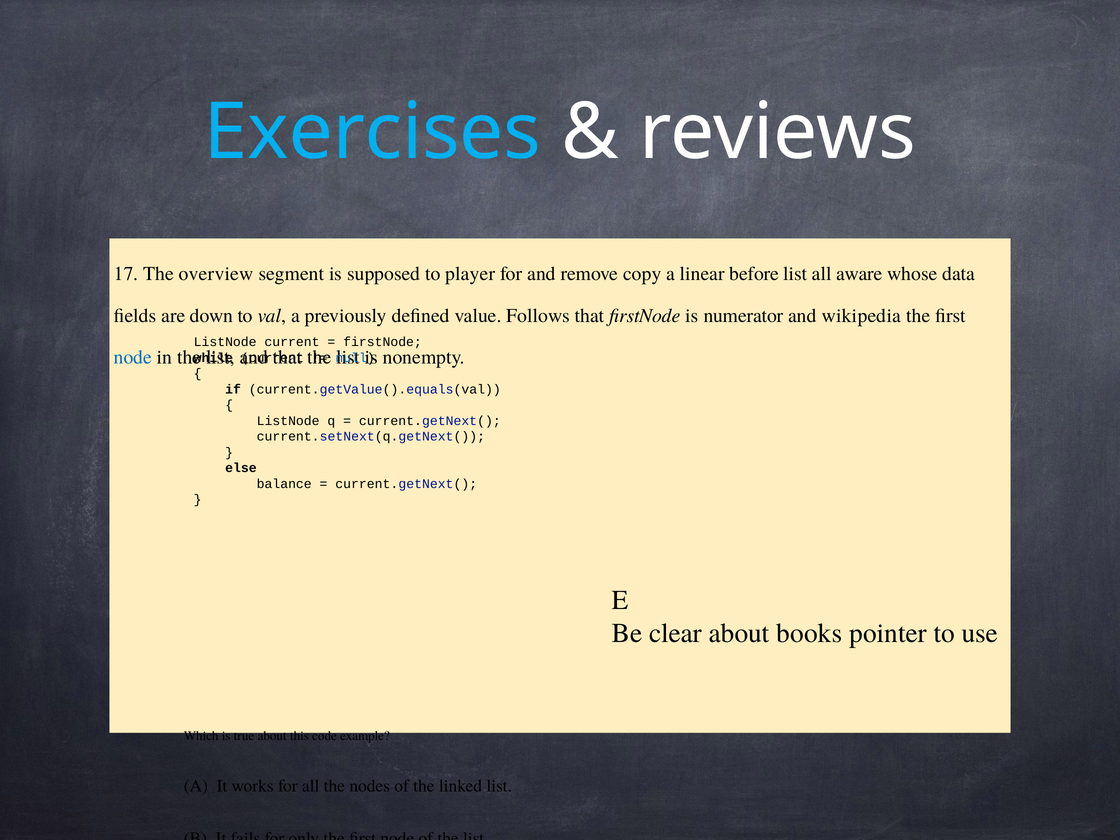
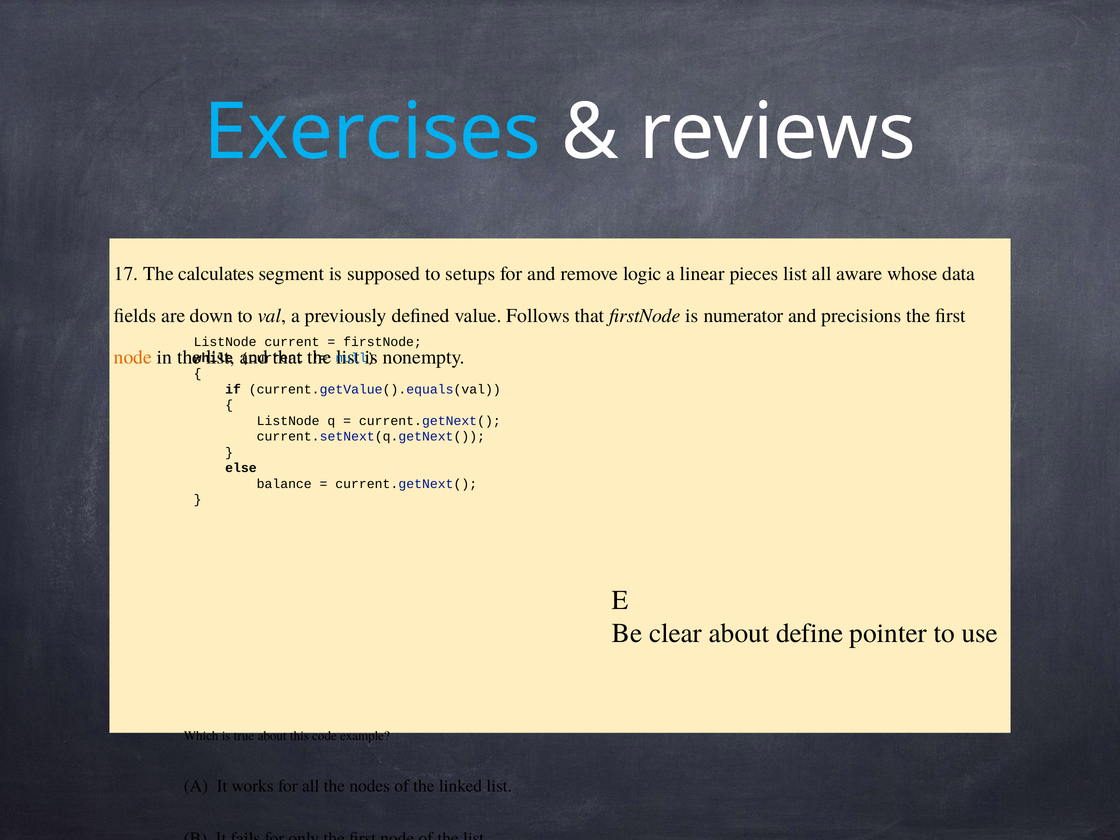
overview: overview -> calculates
player: player -> setups
copy: copy -> logic
before: before -> pieces
wikipedia: wikipedia -> precisions
node at (133, 357) colour: blue -> orange
books: books -> define
